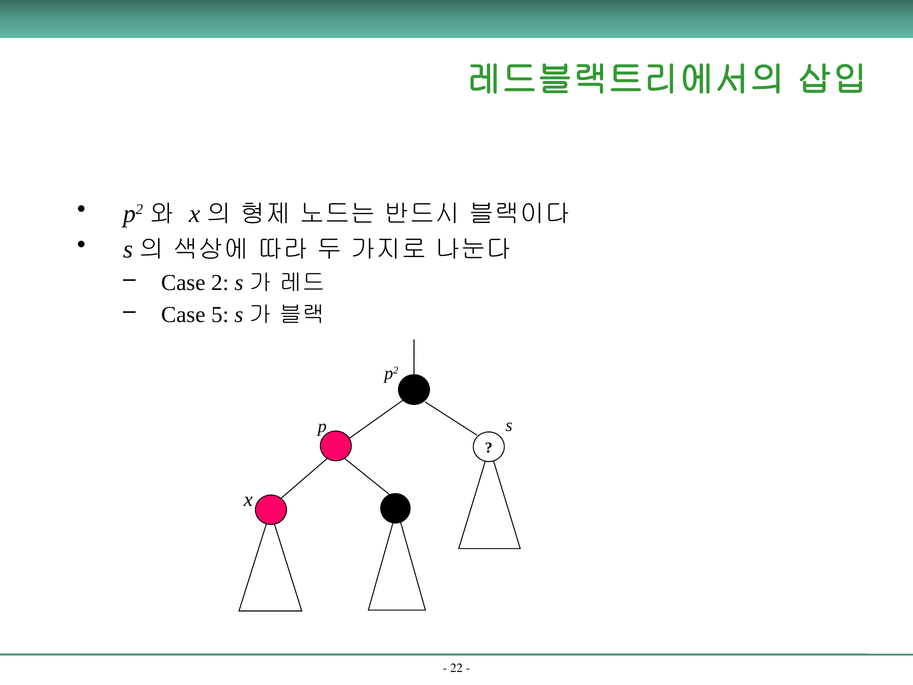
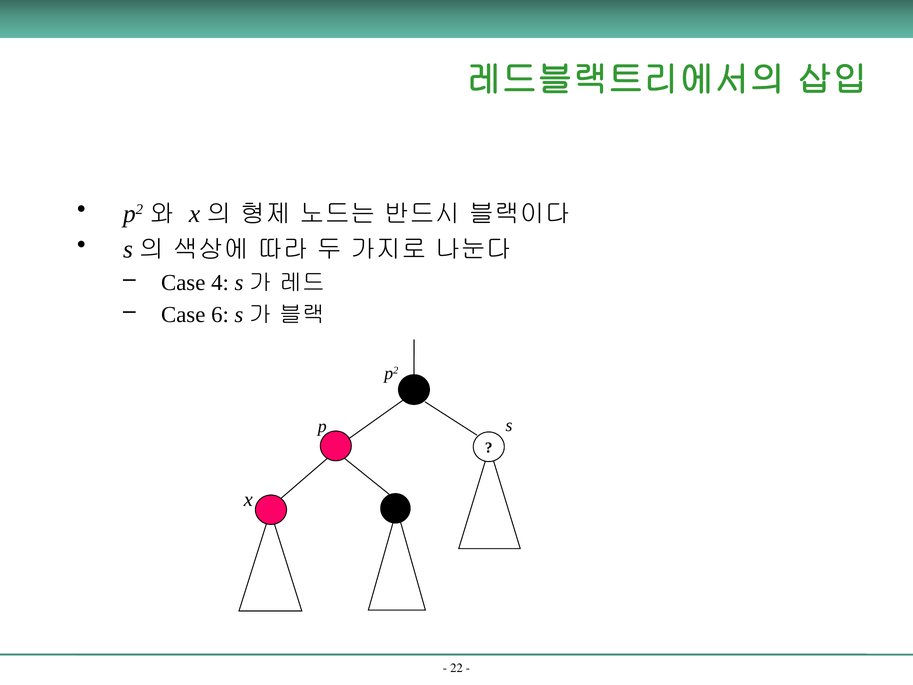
2: 2 -> 4
5: 5 -> 6
